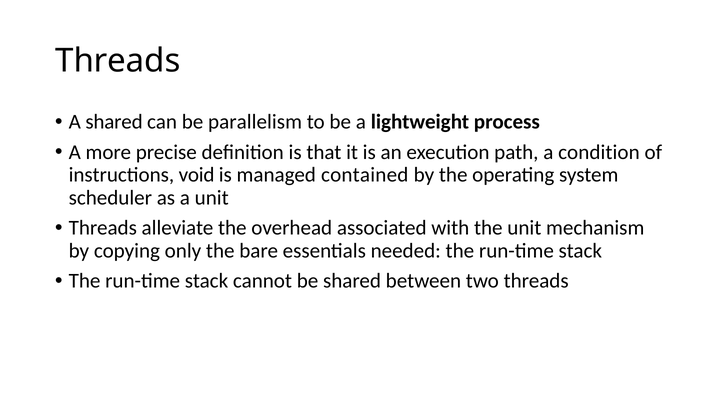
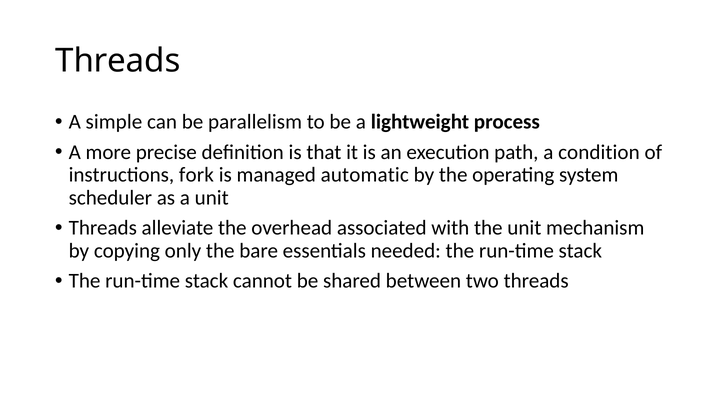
A shared: shared -> simple
void: void -> fork
contained: contained -> automatic
